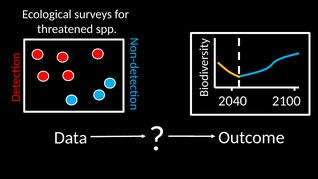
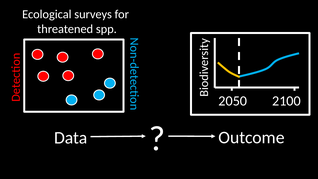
2040: 2040 -> 2050
